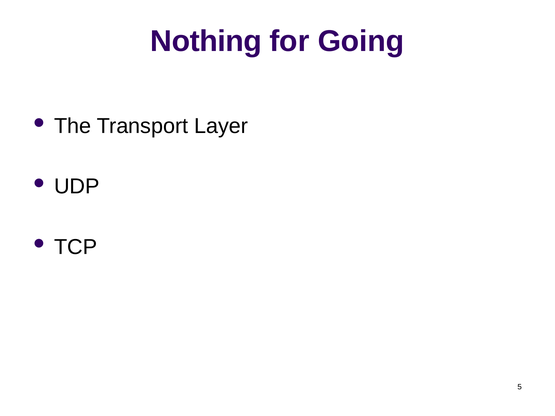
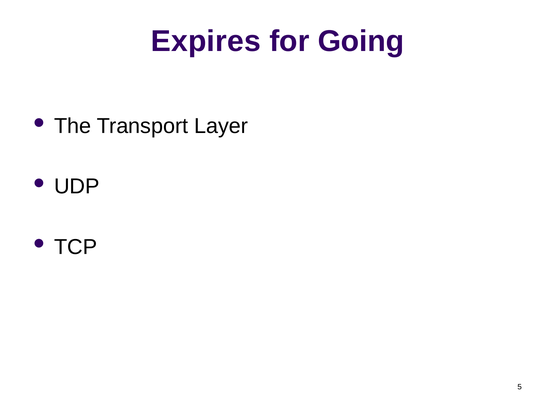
Nothing: Nothing -> Expires
